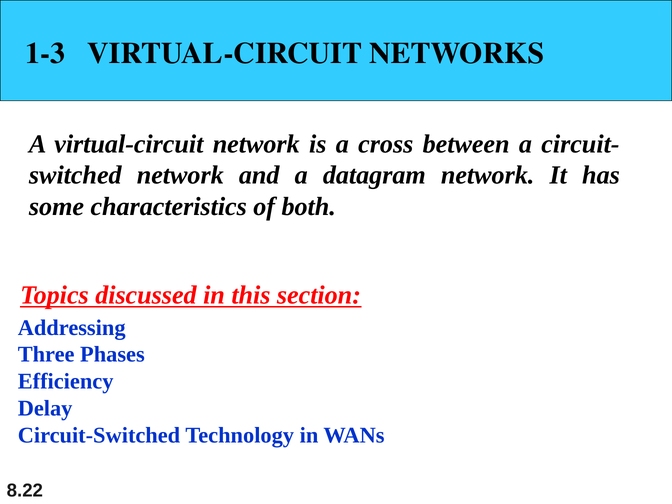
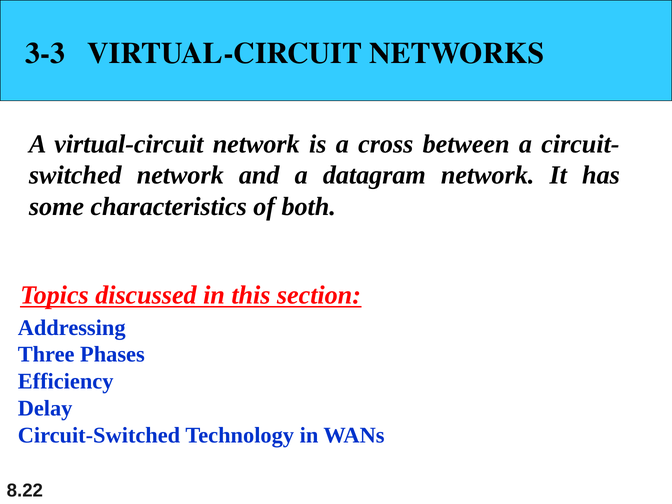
1-3: 1-3 -> 3-3
